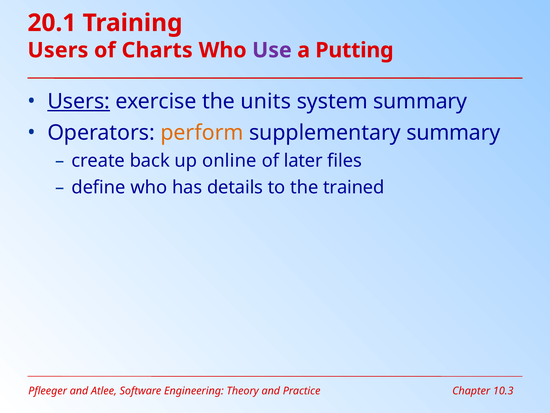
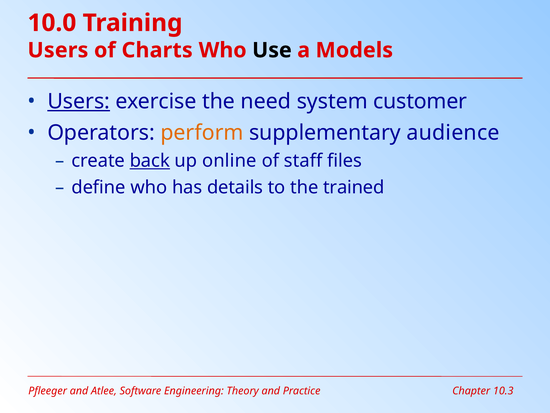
20.1: 20.1 -> 10.0
Use colour: purple -> black
Putting: Putting -> Models
units: units -> need
system summary: summary -> customer
supplementary summary: summary -> audience
back underline: none -> present
later: later -> staff
